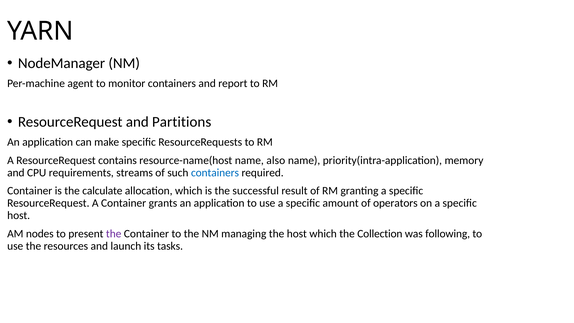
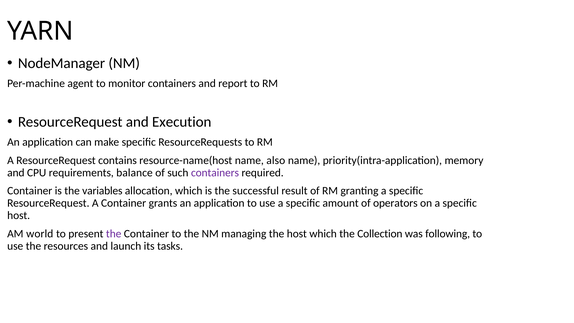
Partitions: Partitions -> Execution
streams: streams -> balance
containers at (215, 173) colour: blue -> purple
calculate: calculate -> variables
nodes: nodes -> world
